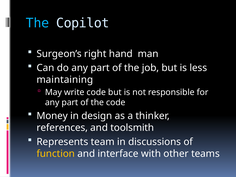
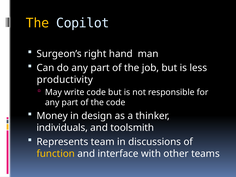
The at (37, 23) colour: light blue -> yellow
maintaining: maintaining -> productivity
references: references -> individuals
